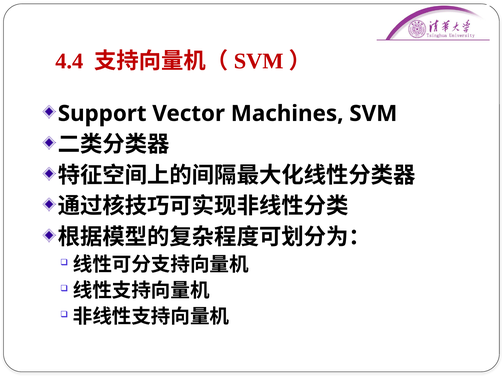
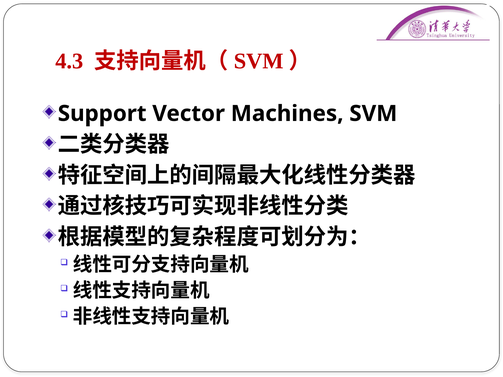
4.4: 4.4 -> 4.3
